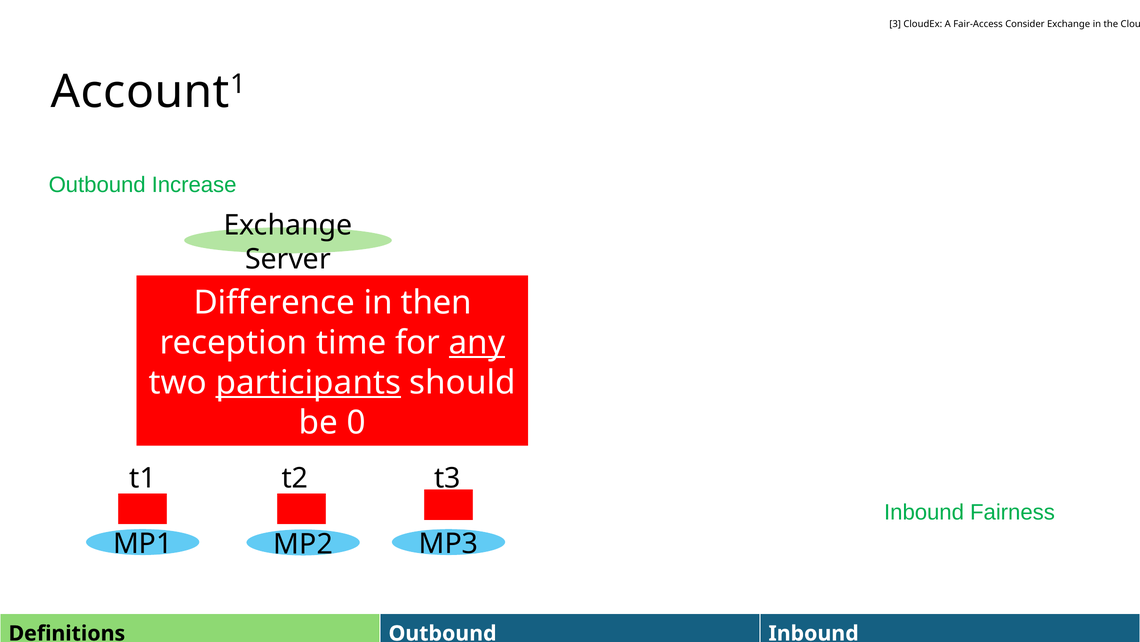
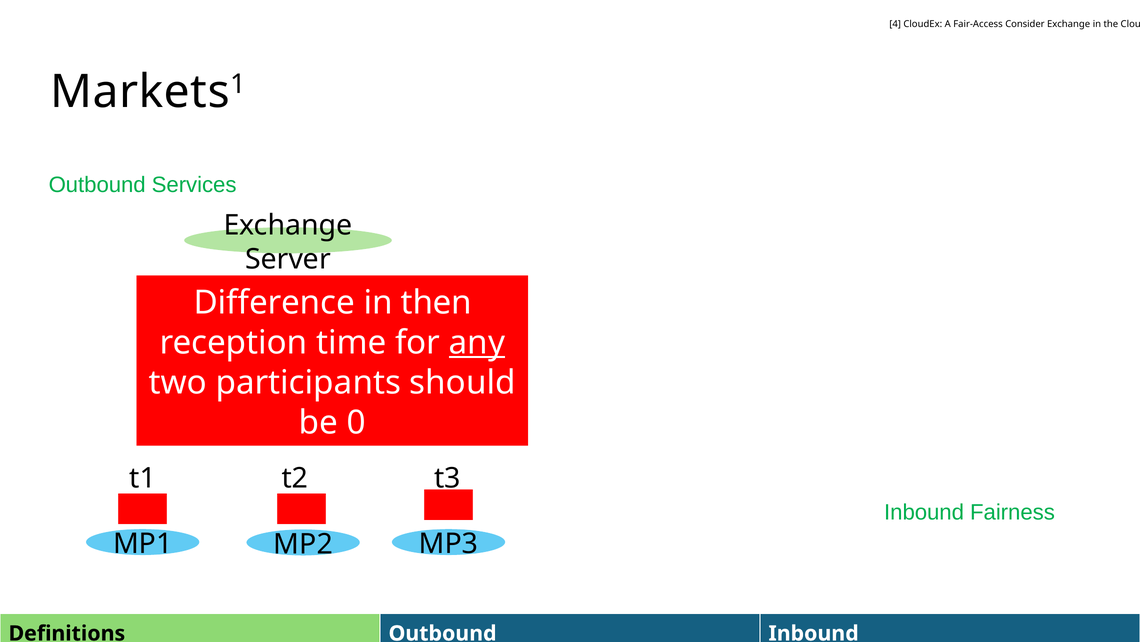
3: 3 -> 4
Account: Account -> Markets
Increase: Increase -> Services
participants underline: present -> none
